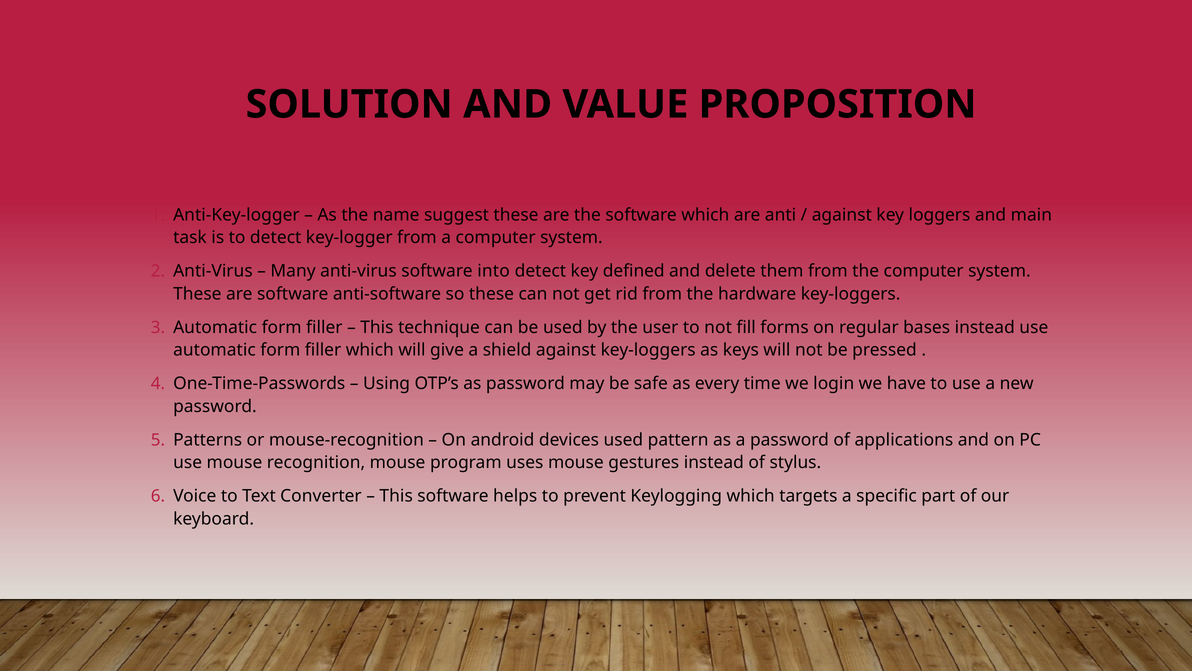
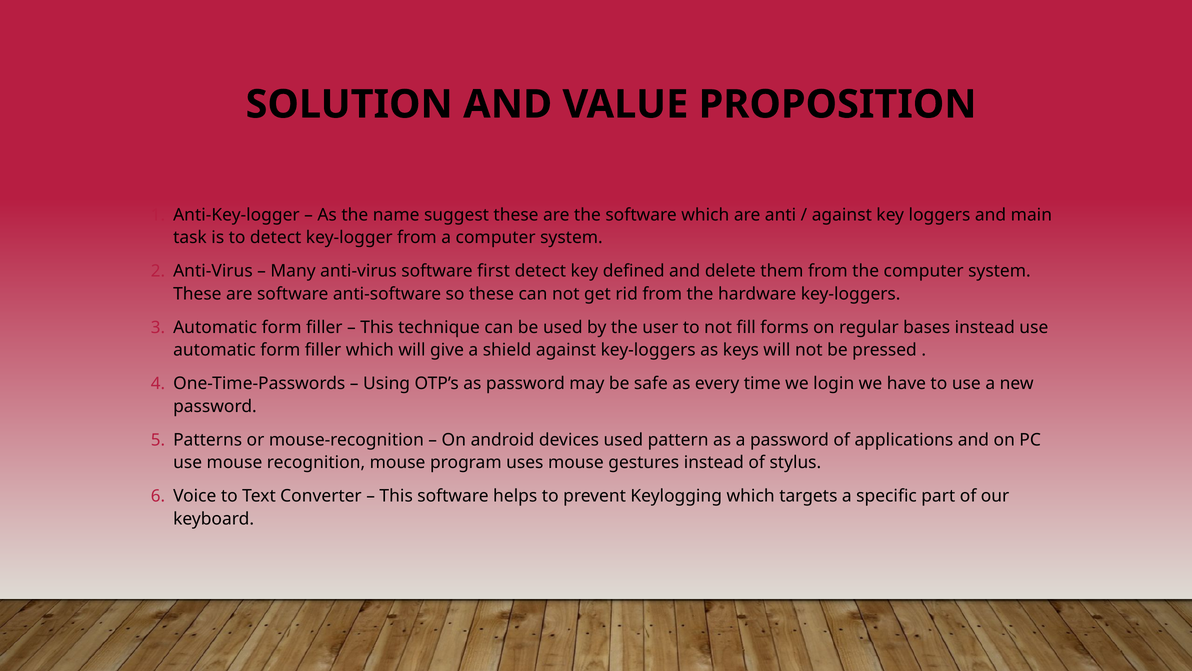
into: into -> first
